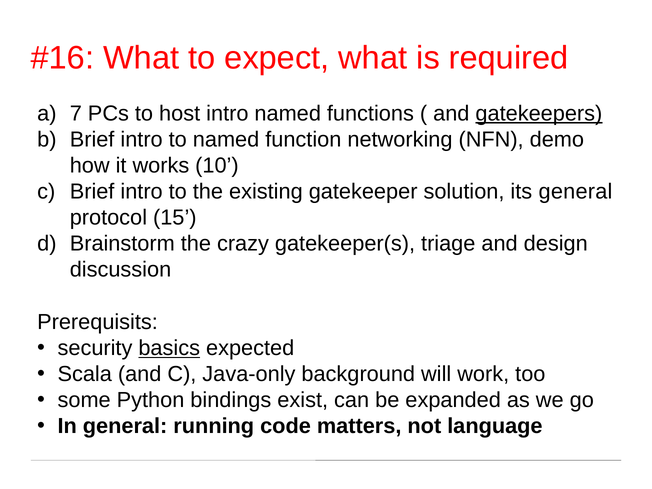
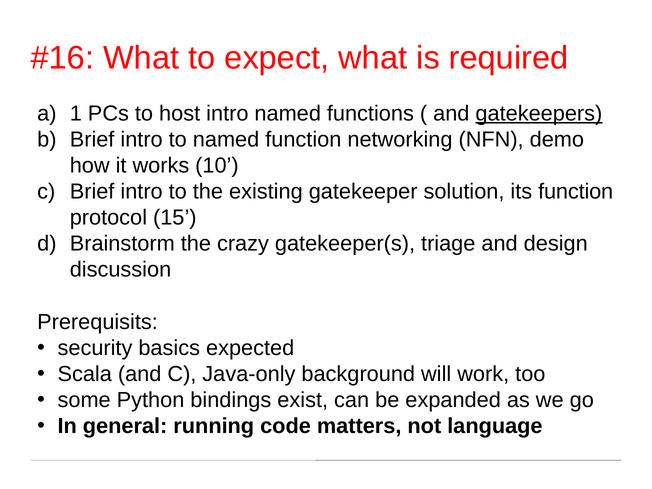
7: 7 -> 1
its general: general -> function
basics underline: present -> none
